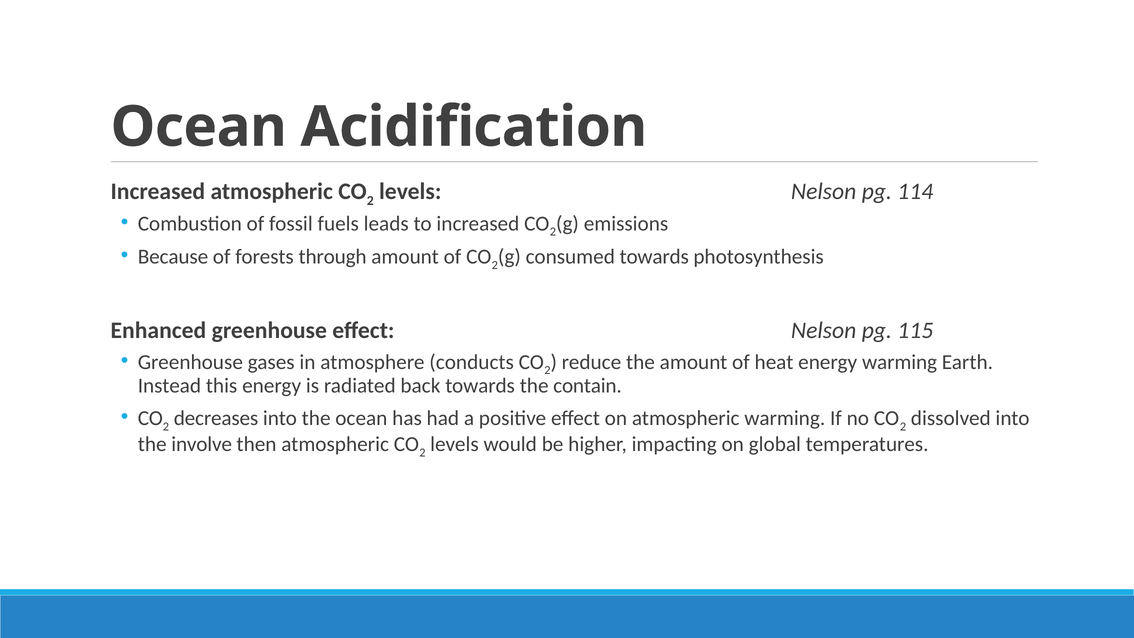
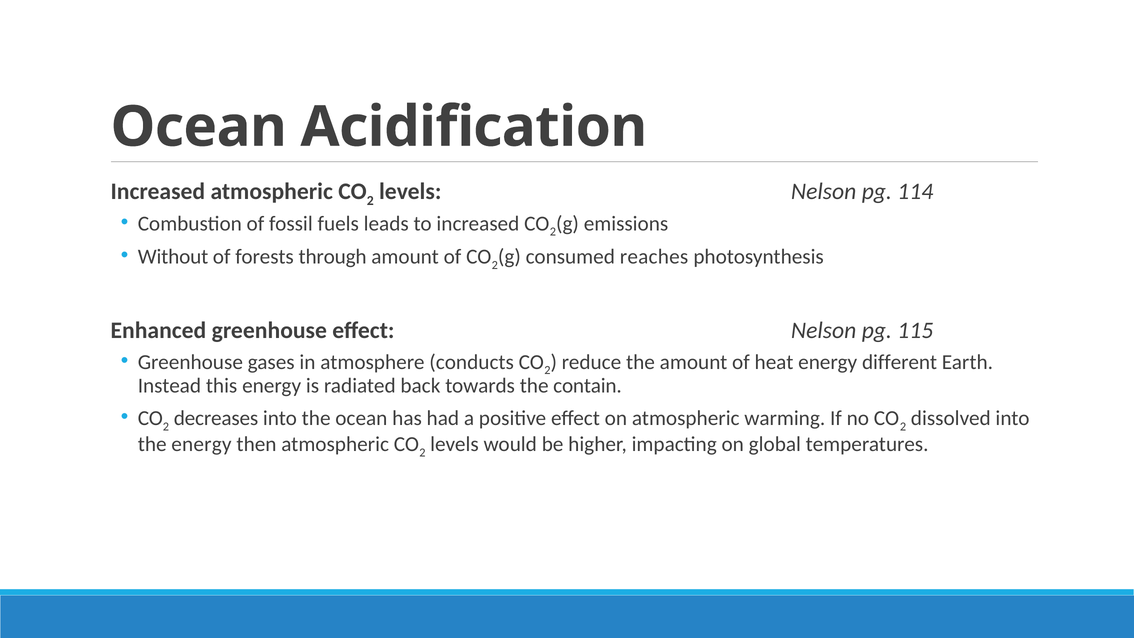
Because: Because -> Without
consumed towards: towards -> reaches
energy warming: warming -> different
the involve: involve -> energy
